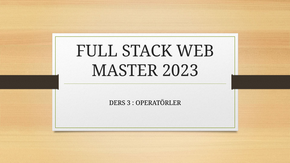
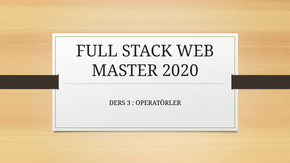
2023: 2023 -> 2020
